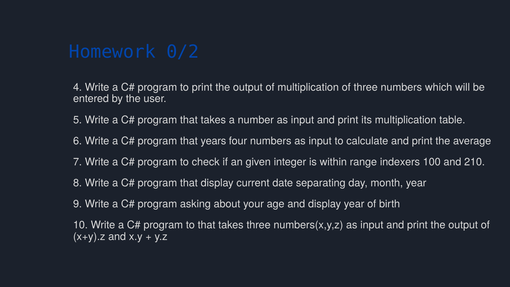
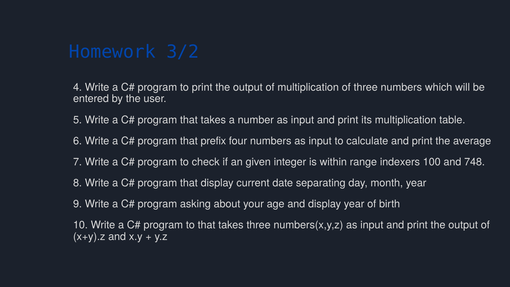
0/2: 0/2 -> 3/2
years: years -> prefix
210: 210 -> 748
